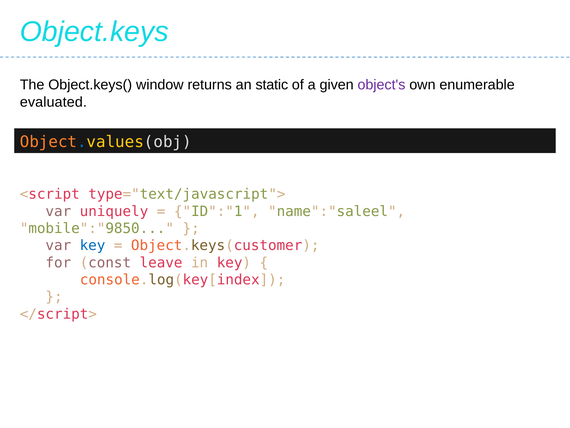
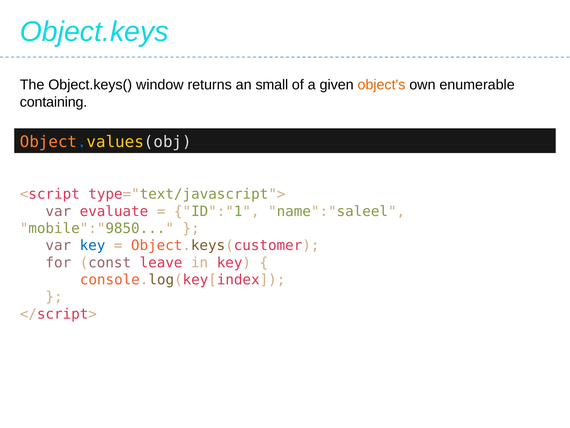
static: static -> small
object's colour: purple -> orange
evaluated: evaluated -> containing
uniquely: uniquely -> evaluate
